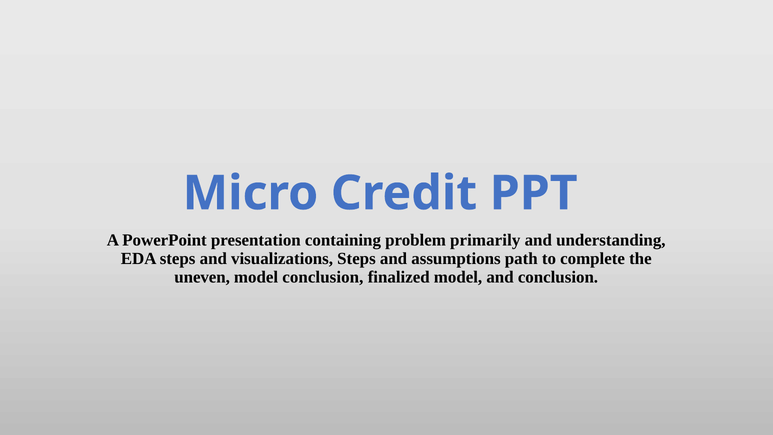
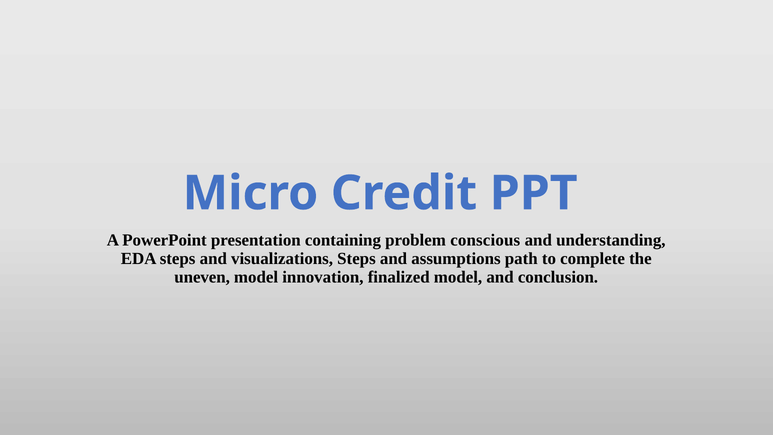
primarily: primarily -> conscious
model conclusion: conclusion -> innovation
